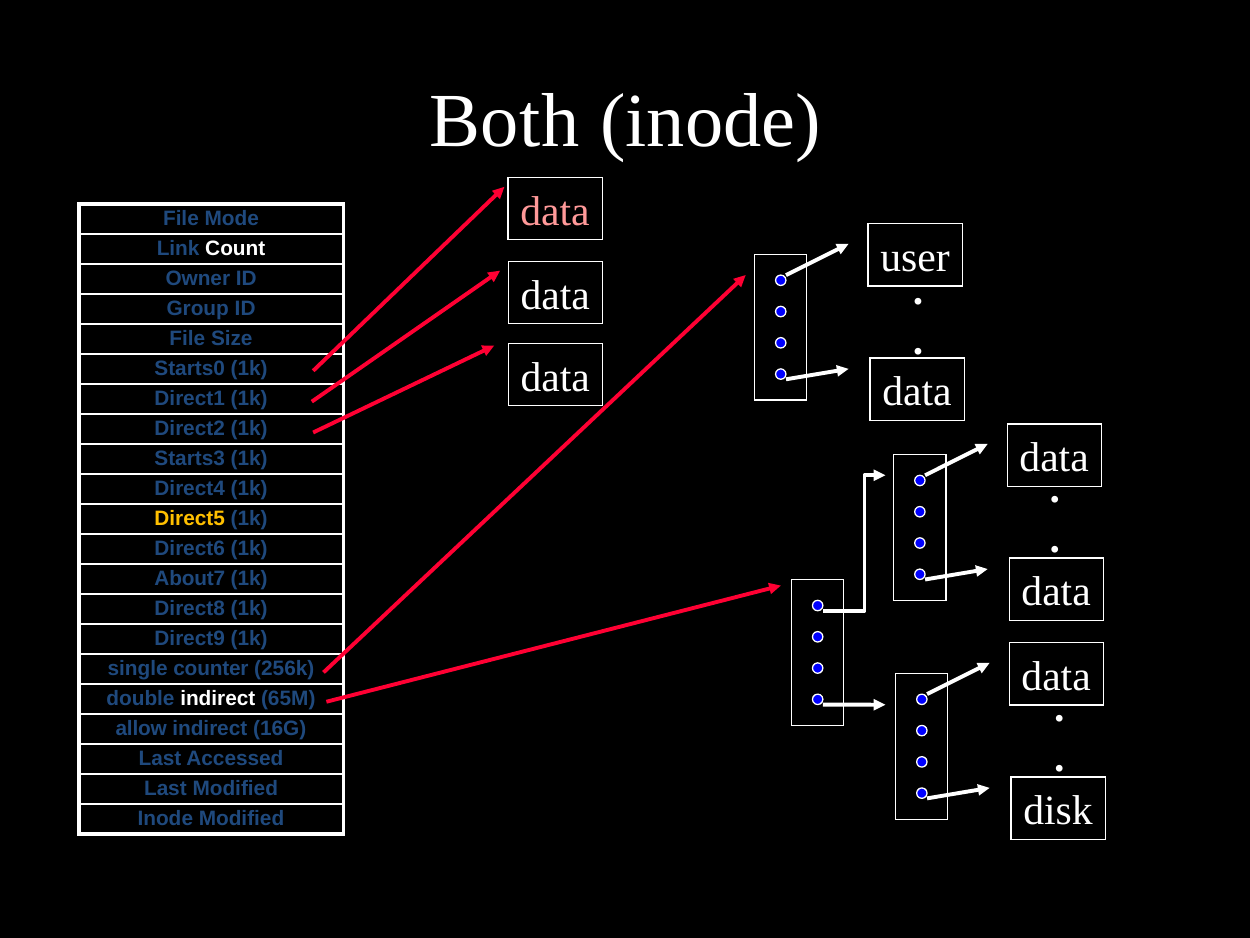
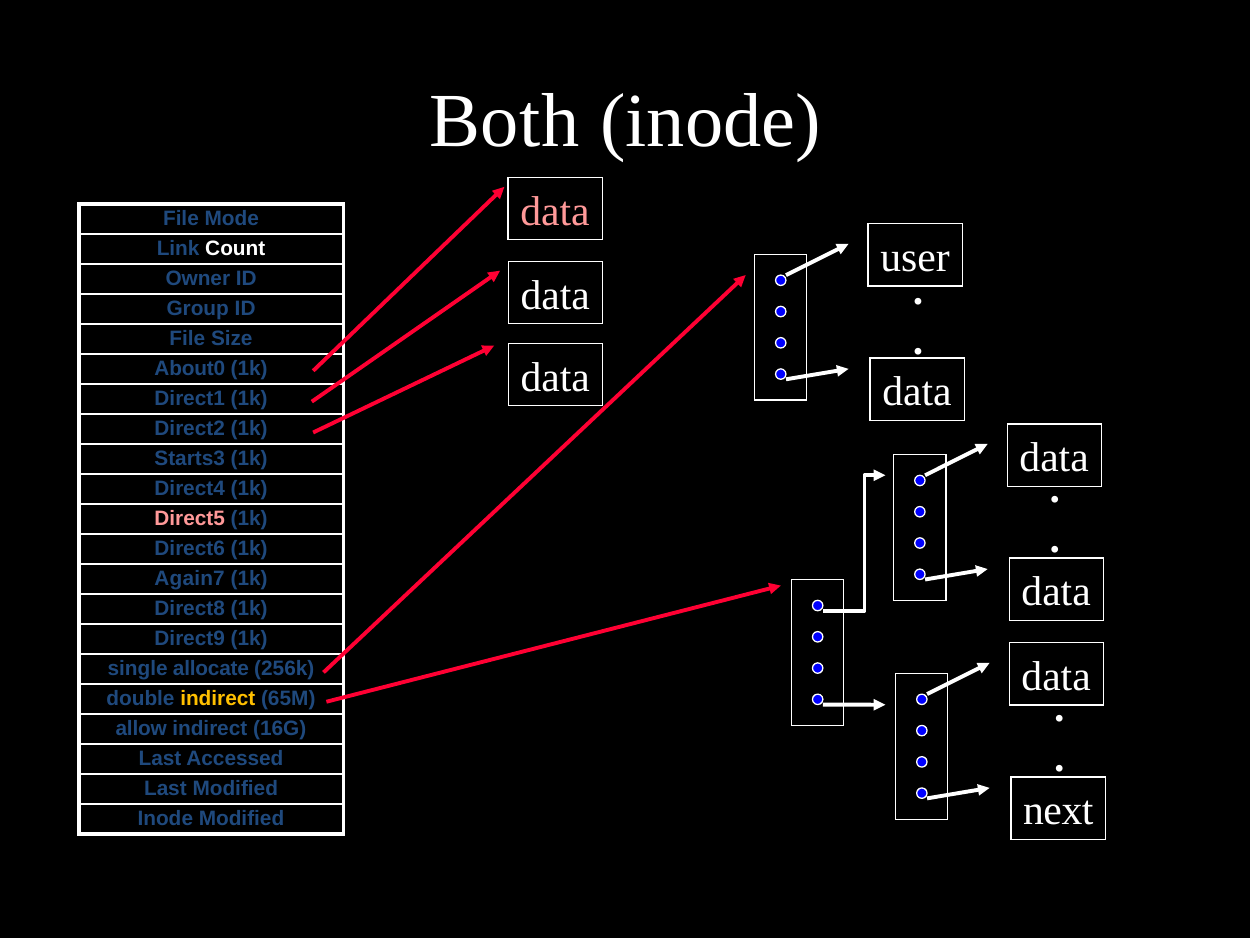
Starts0: Starts0 -> About0
Direct5 colour: yellow -> pink
About7: About7 -> Again7
counter: counter -> allocate
indirect at (218, 698) colour: white -> yellow
disk: disk -> next
